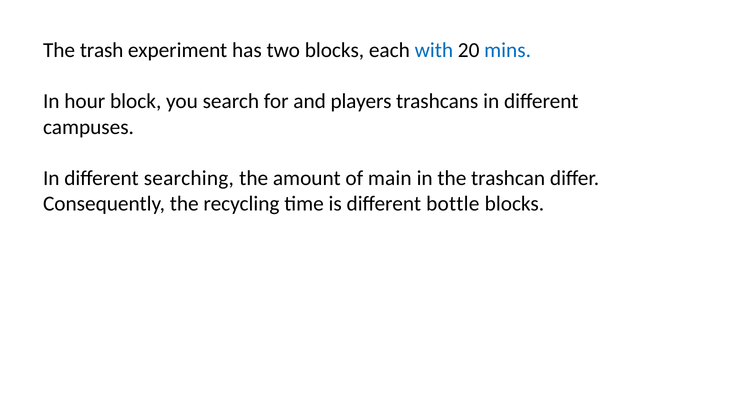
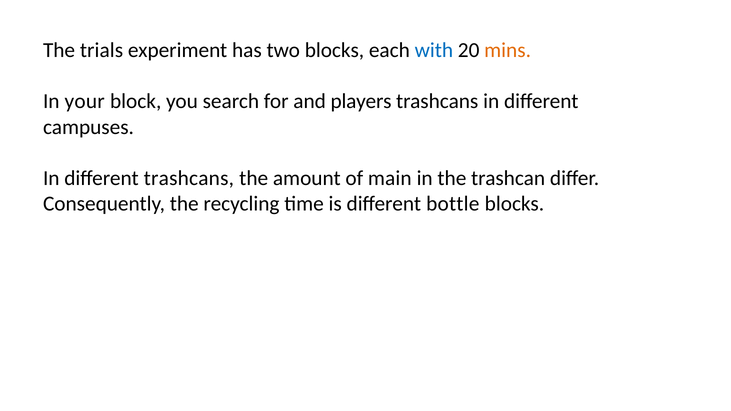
trash: trash -> trials
mins colour: blue -> orange
hour: hour -> your
different searching: searching -> trashcans
